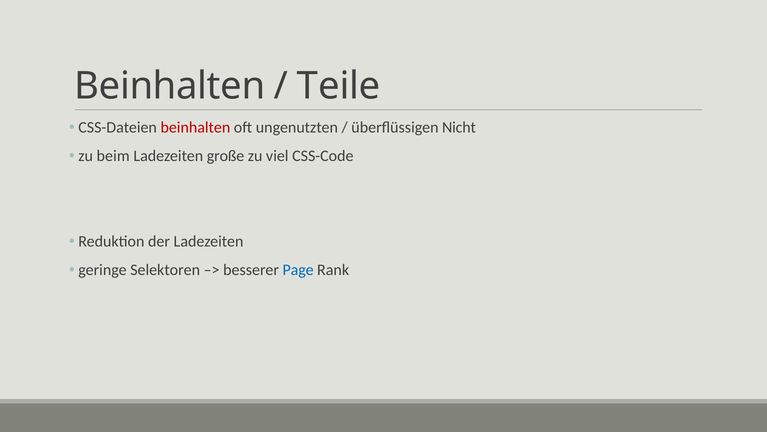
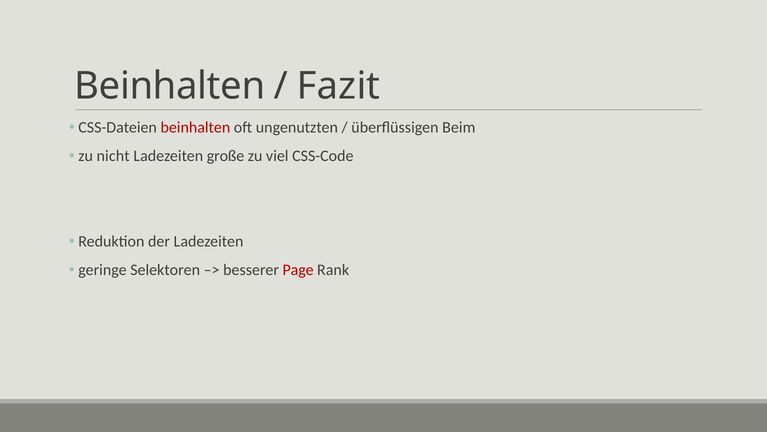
Teile: Teile -> Fazit
Nicht: Nicht -> Beim
beim: beim -> nicht
Page colour: blue -> red
